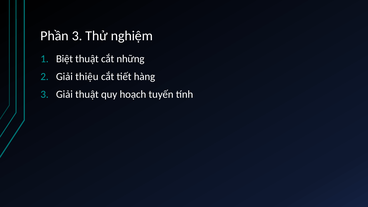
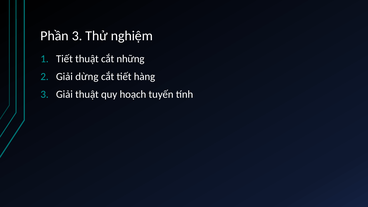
Biệt at (64, 59): Biệt -> Tiết
thiệu: thiệu -> dừng
